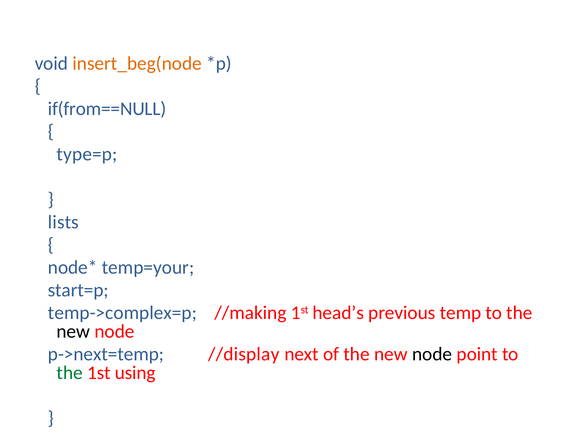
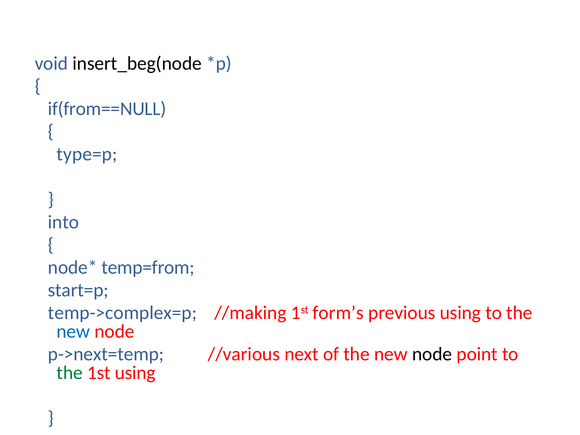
insert_beg(node colour: orange -> black
lists: lists -> into
temp=your: temp=your -> temp=from
head’s: head’s -> form’s
previous temp: temp -> using
new at (73, 331) colour: black -> blue
//display: //display -> //various
